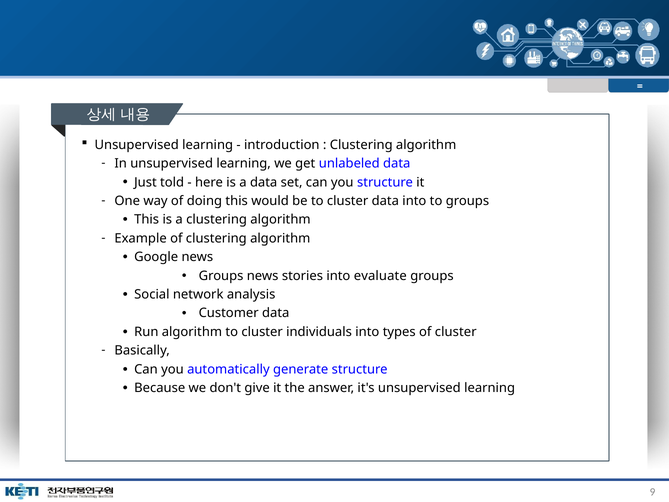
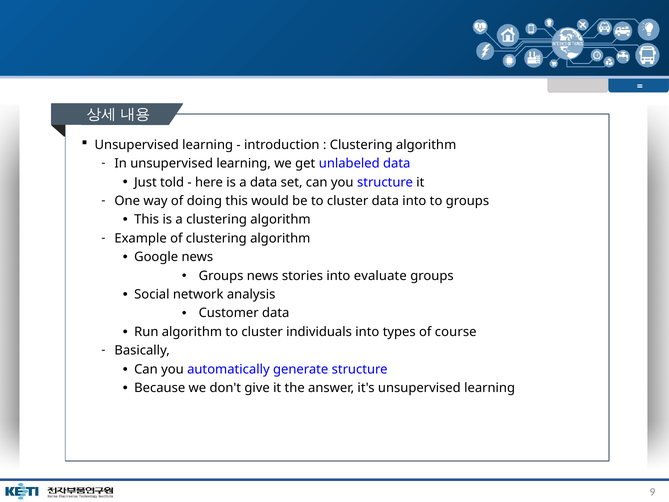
of cluster: cluster -> course
